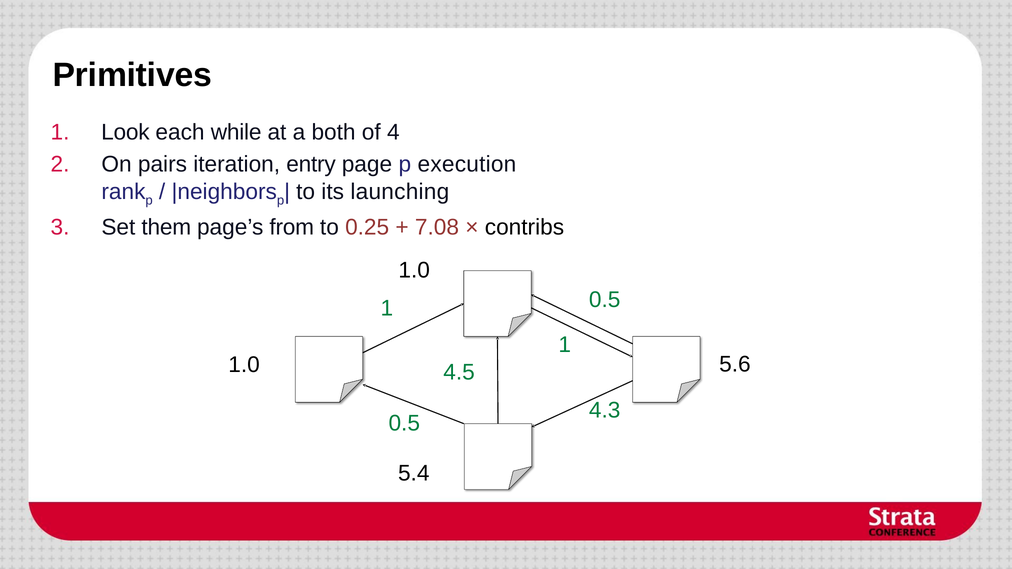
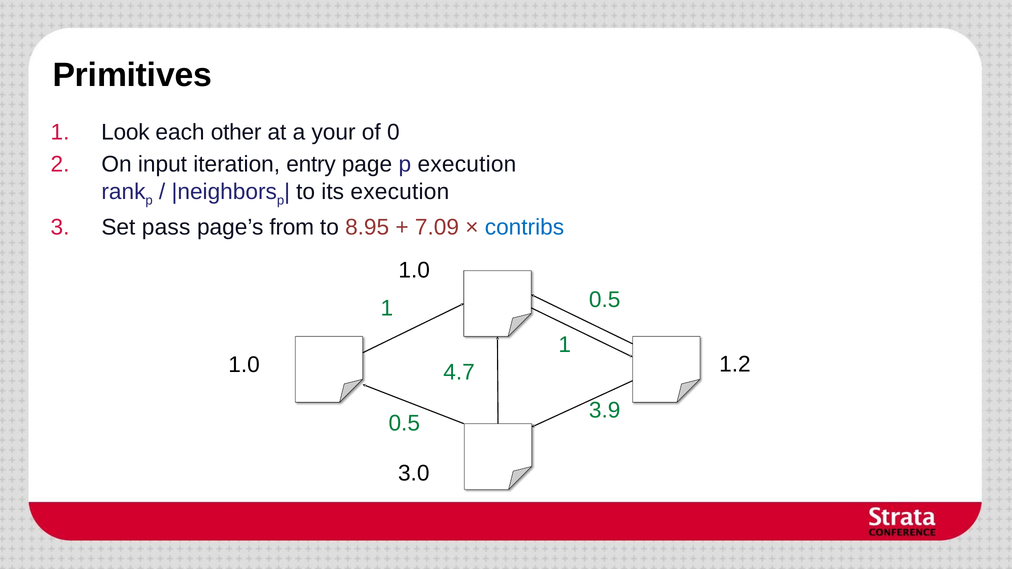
while: while -> other
both: both -> your
4: 4 -> 0
pairs: pairs -> input
its launching: launching -> execution
them: them -> pass
0.25: 0.25 -> 8.95
7.08: 7.08 -> 7.09
contribs colour: black -> blue
5.6: 5.6 -> 1.2
4.5: 4.5 -> 4.7
4.3: 4.3 -> 3.9
5.4: 5.4 -> 3.0
